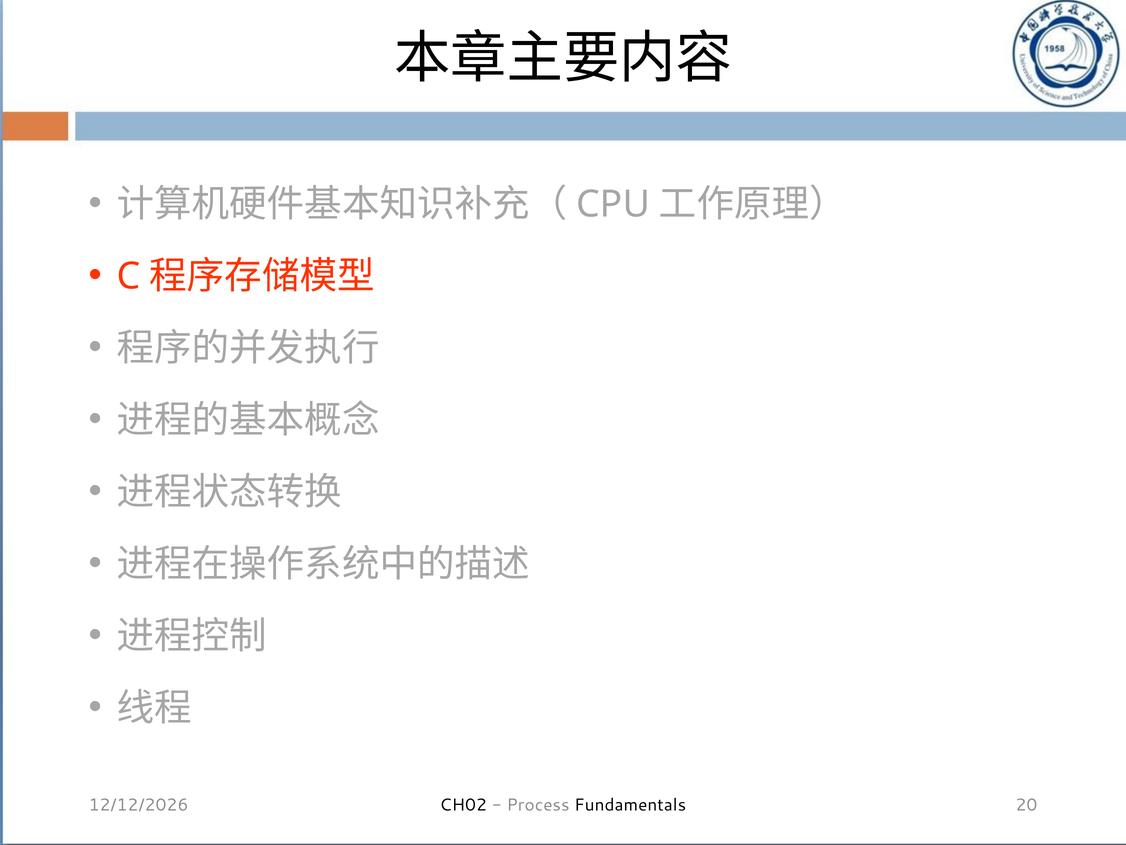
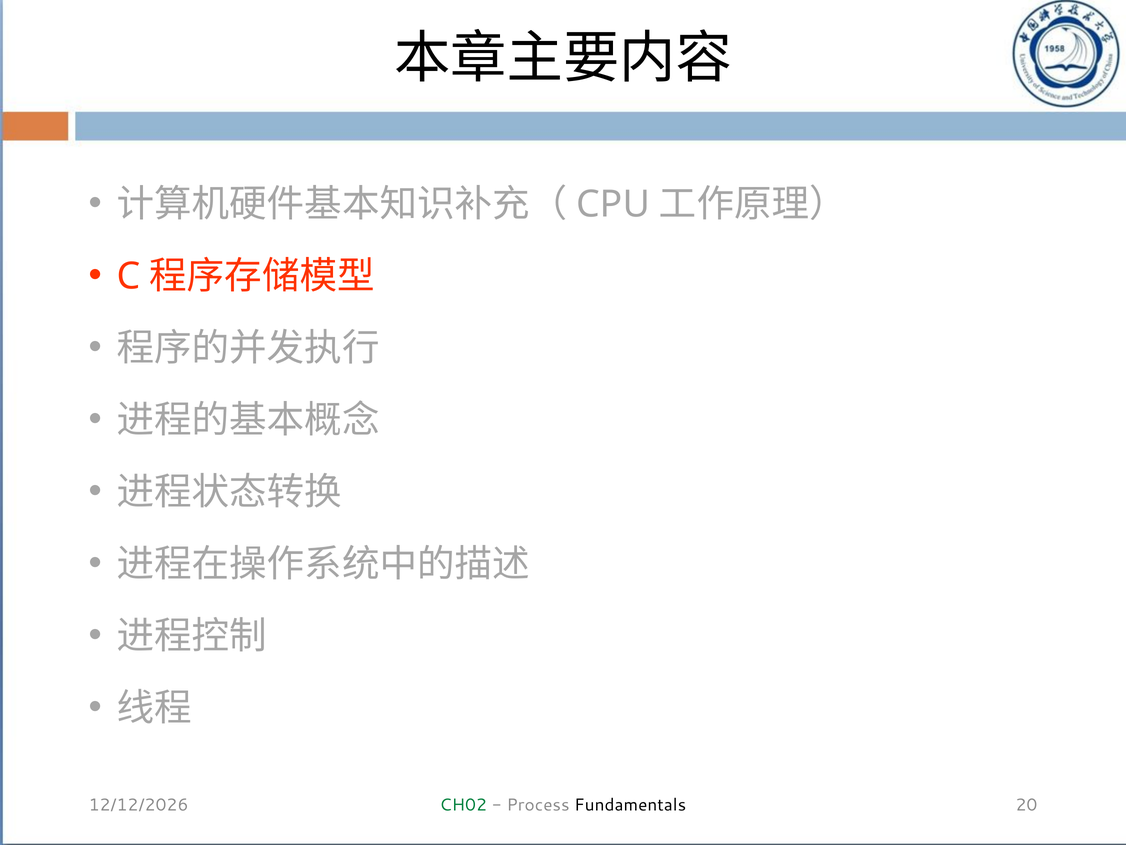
CH02 colour: black -> green
